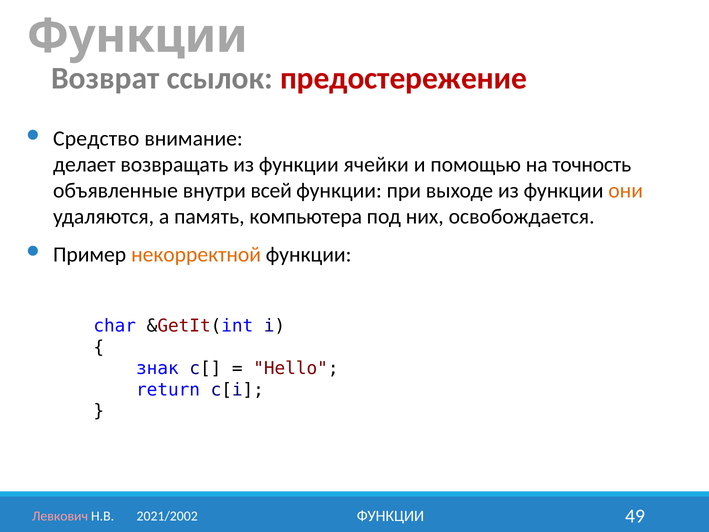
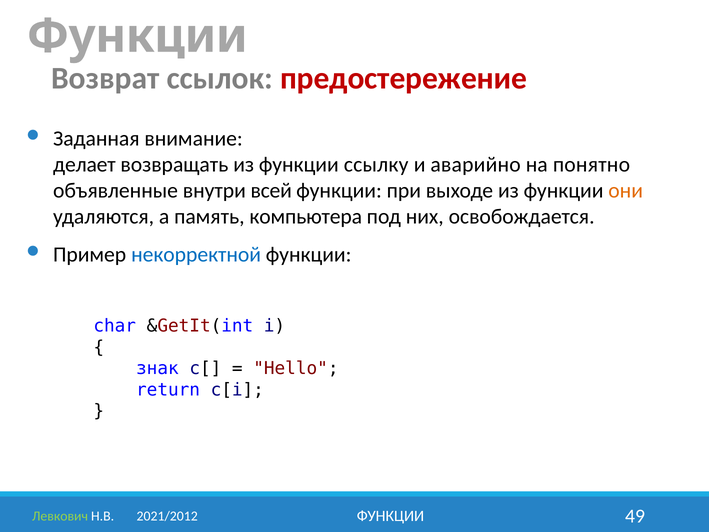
Средство: Средство -> Заданная
ячейки: ячейки -> ссылку
помощью: помощью -> аварийно
точность: точность -> понятно
некорректной colour: orange -> blue
Левкович colour: pink -> light green
2021/2002: 2021/2002 -> 2021/2012
